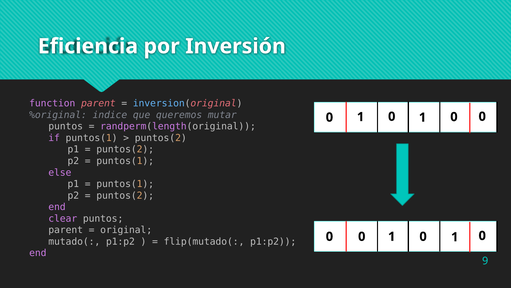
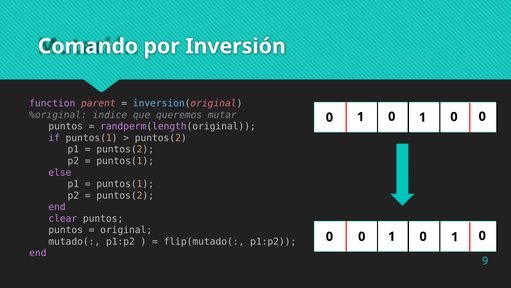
Eficiencia: Eficiencia -> Comando
parent at (66, 230): parent -> puntos
